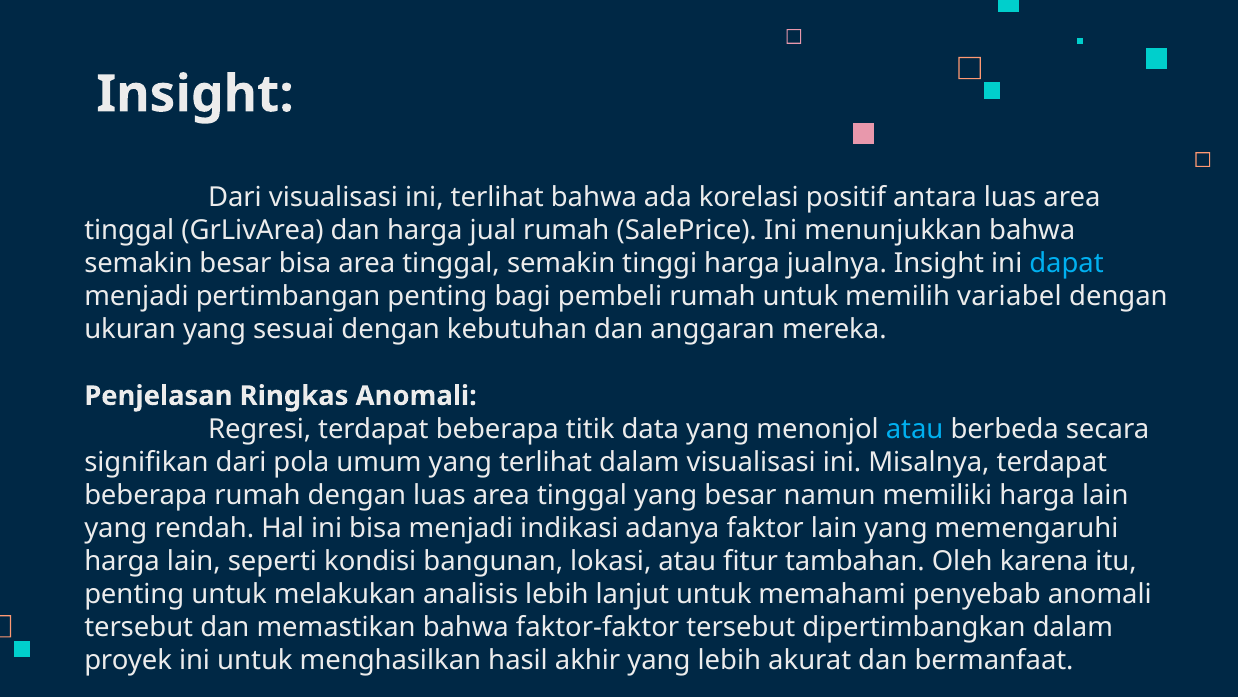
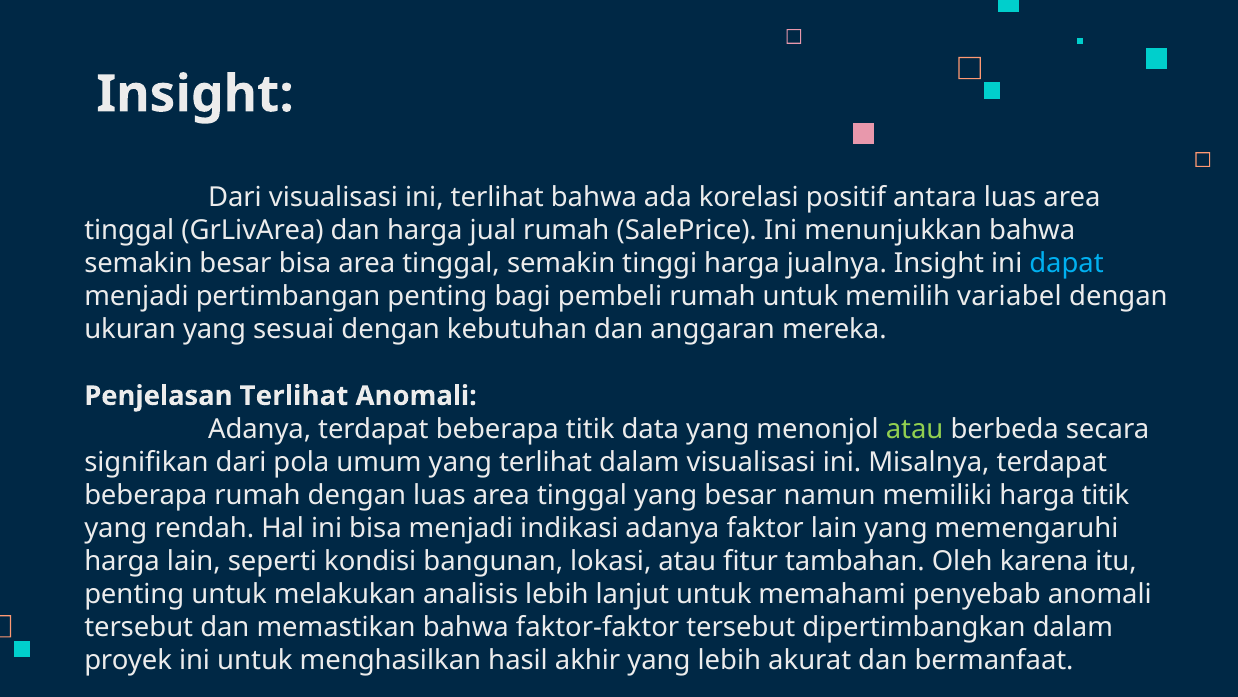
Penjelasan Ringkas: Ringkas -> Terlihat
Regresi at (260, 429): Regresi -> Adanya
atau at (915, 429) colour: light blue -> light green
memiliki harga lain: lain -> titik
